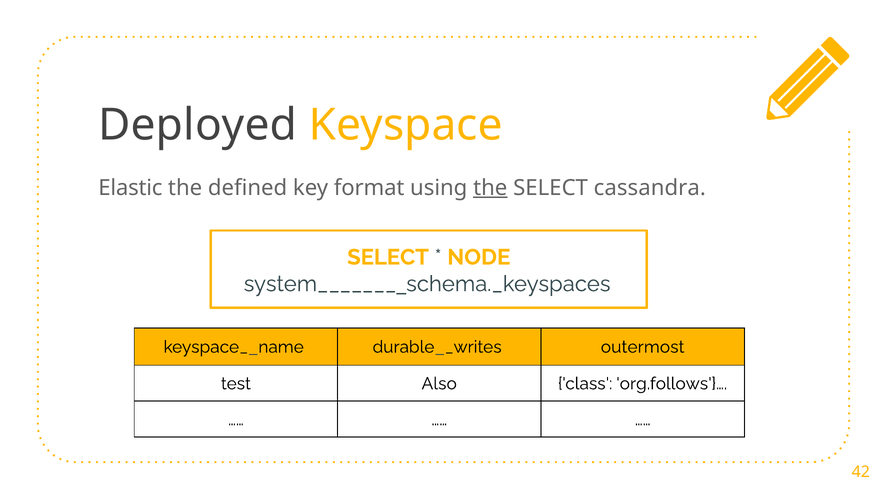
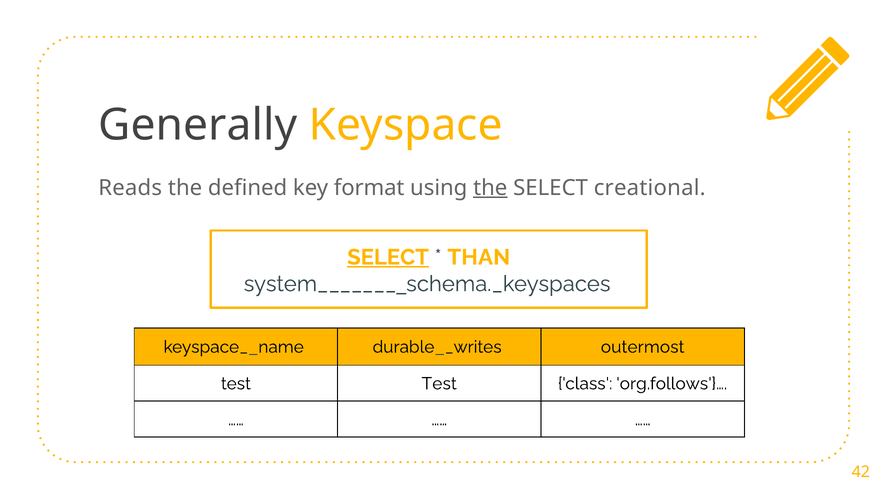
Deployed: Deployed -> Generally
Elastic: Elastic -> Reads
cassandra: cassandra -> creational
SELECT at (388, 257) underline: none -> present
NODE: NODE -> THAN
test Also: Also -> Test
